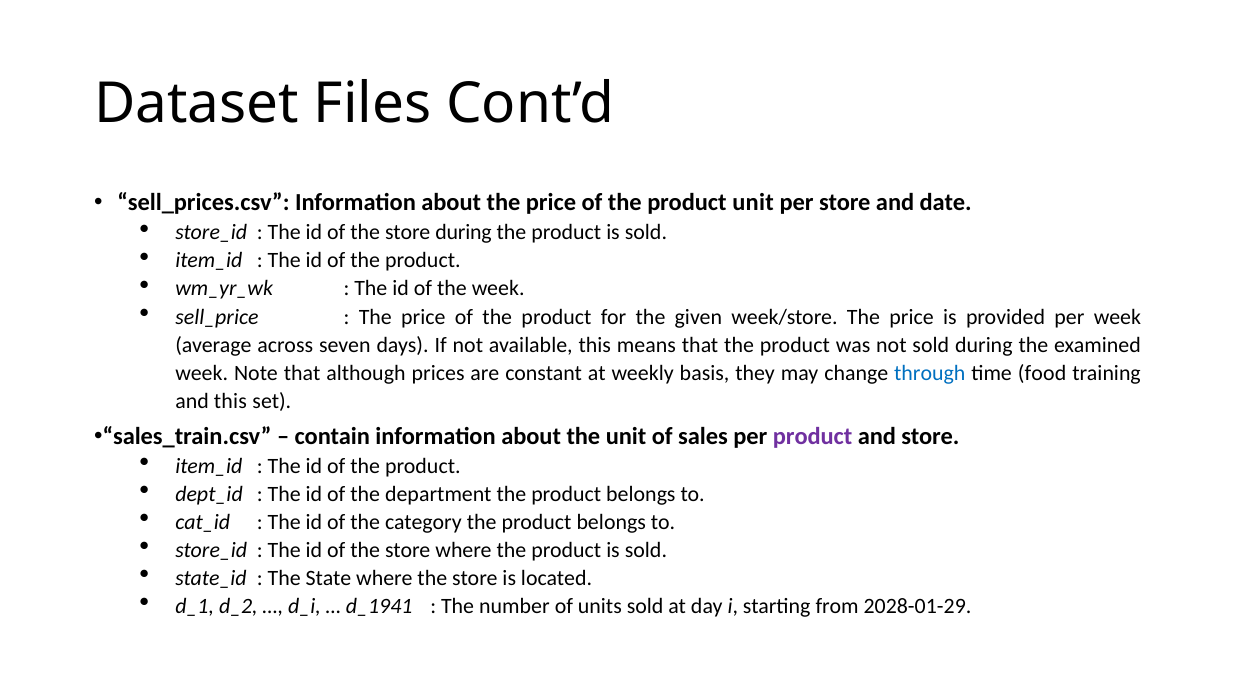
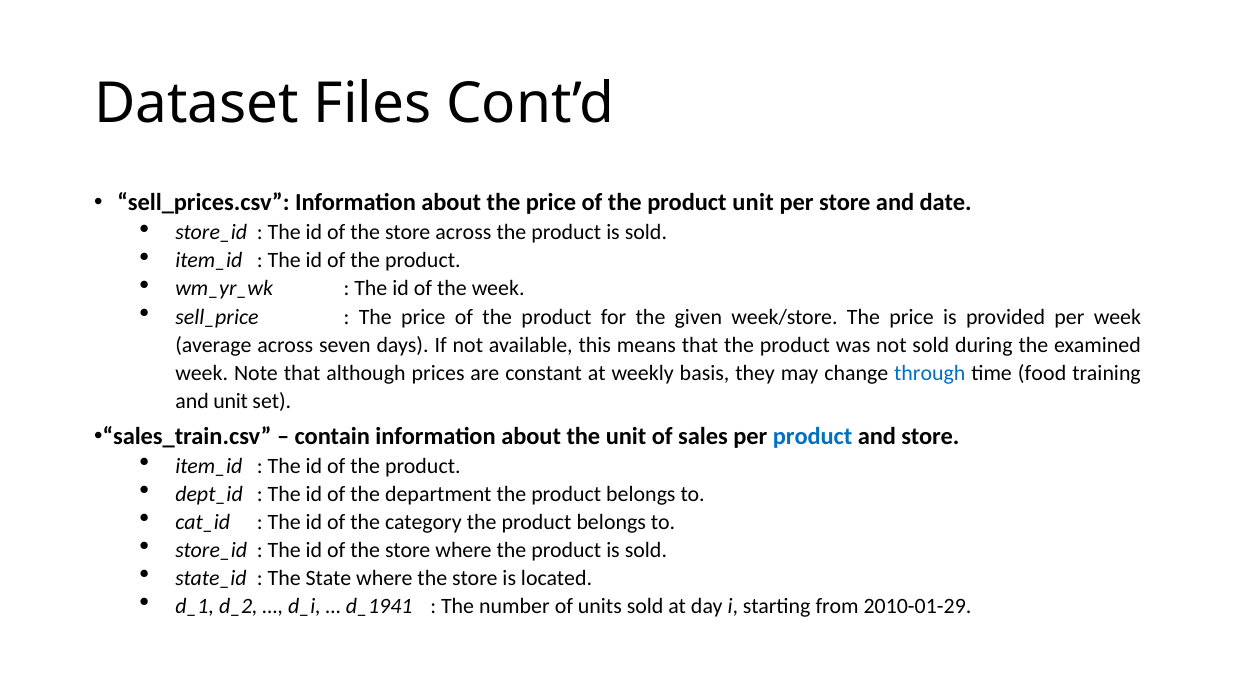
store during: during -> across
and this: this -> unit
product at (813, 436) colour: purple -> blue
2028-01-29: 2028-01-29 -> 2010-01-29
